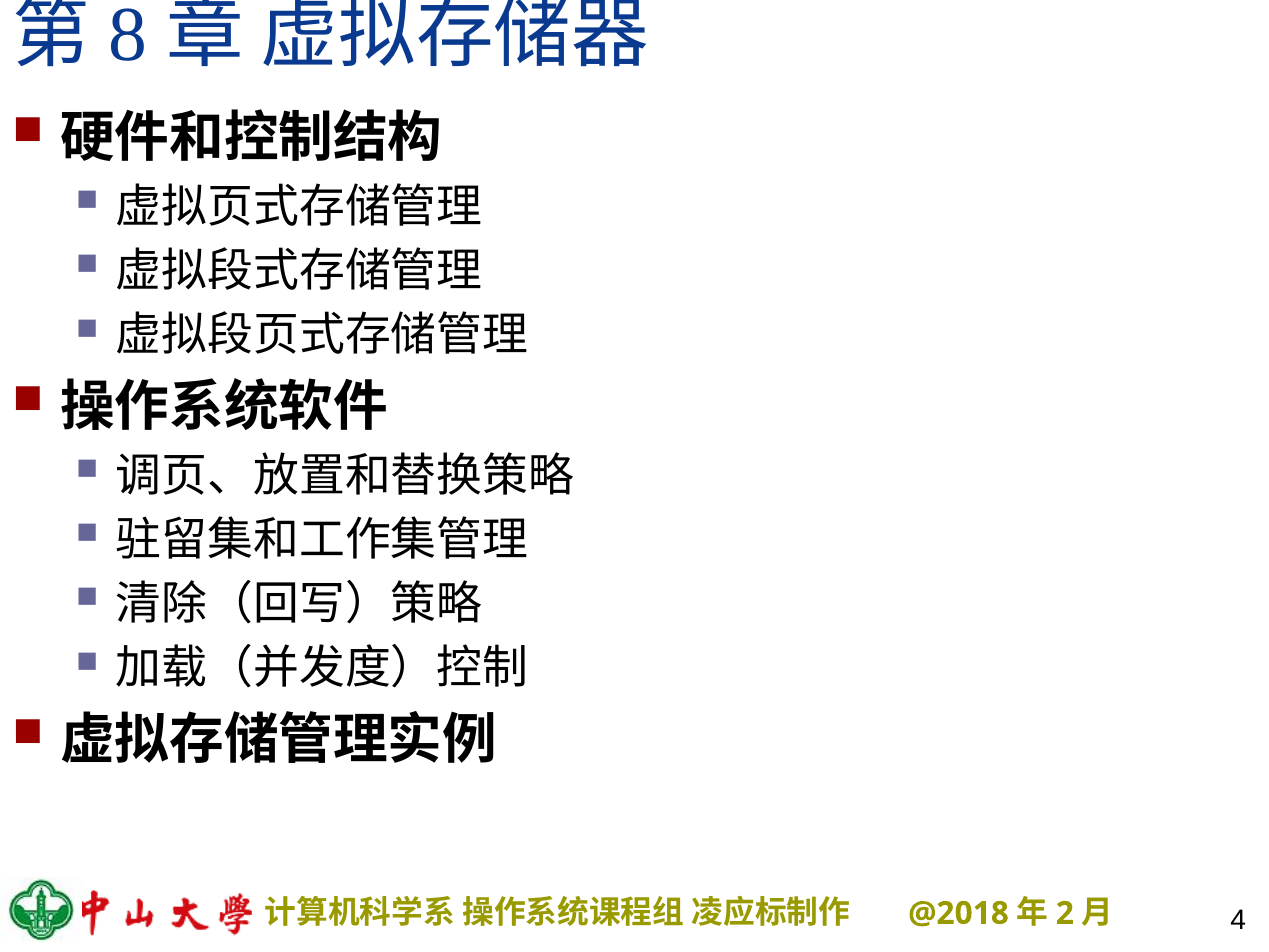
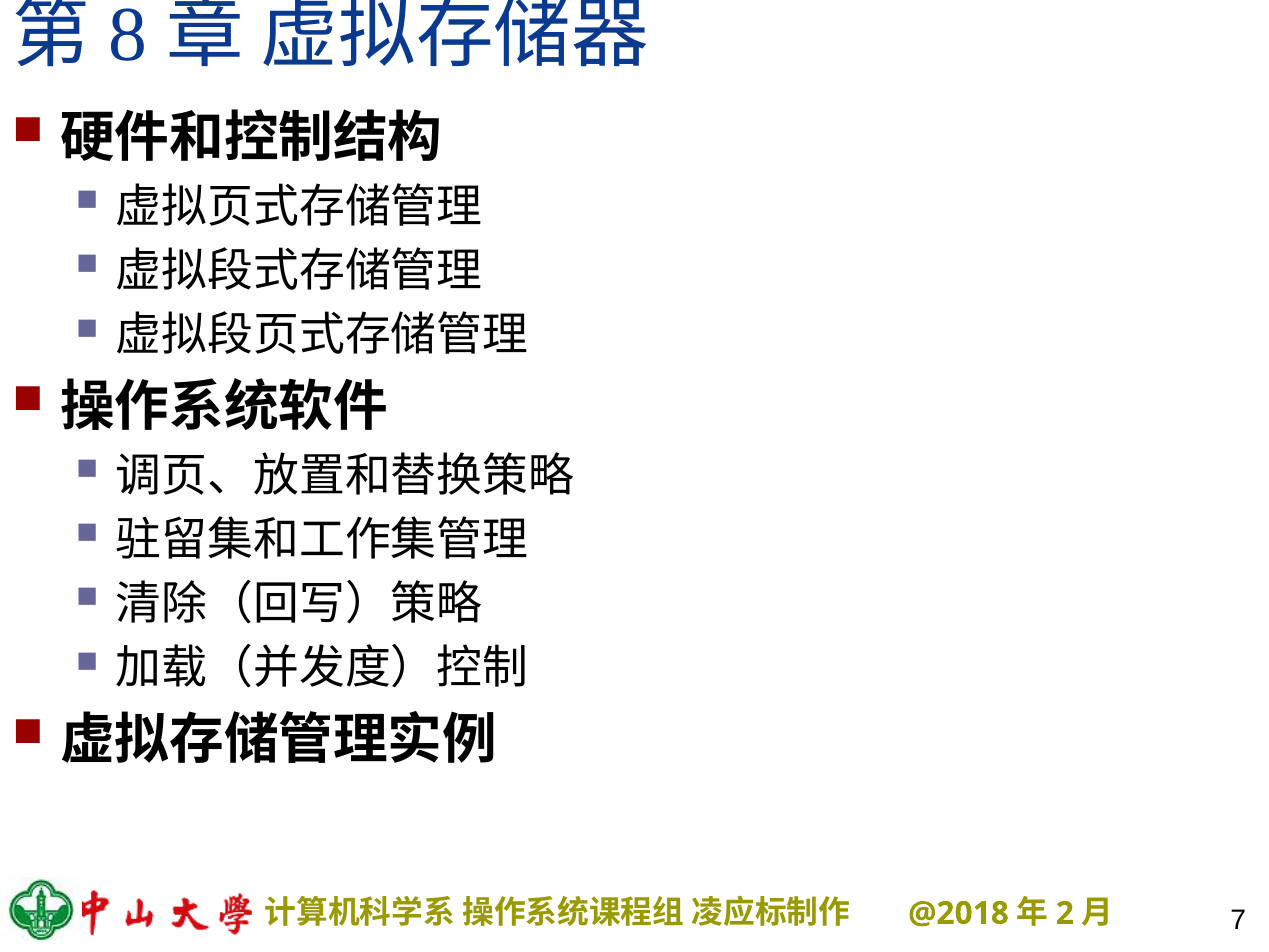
4: 4 -> 7
